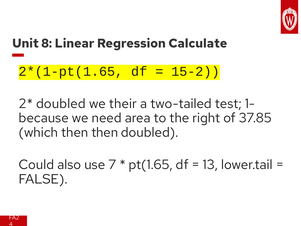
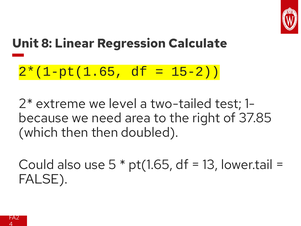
doubled at (61, 103): doubled -> extreme
their: their -> level
7: 7 -> 5
